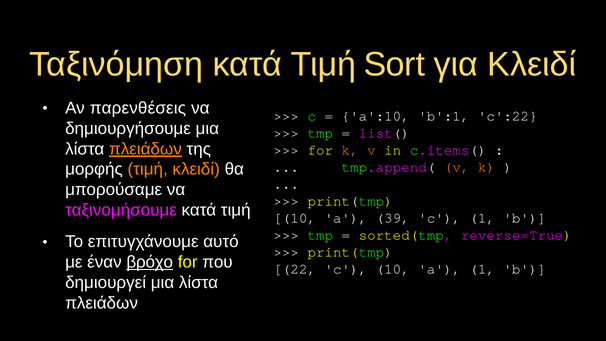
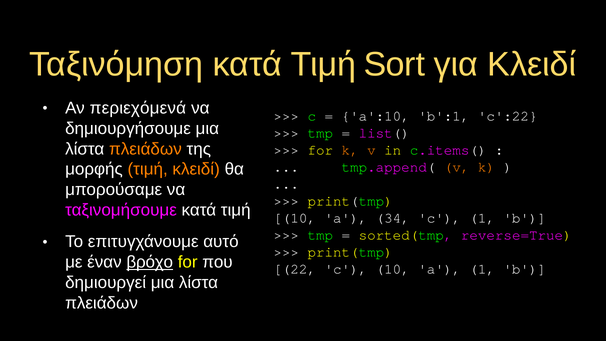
παρενθέσεις: παρενθέσεις -> περιεχόμενά
πλειάδων at (145, 149) underline: present -> none
39: 39 -> 34
